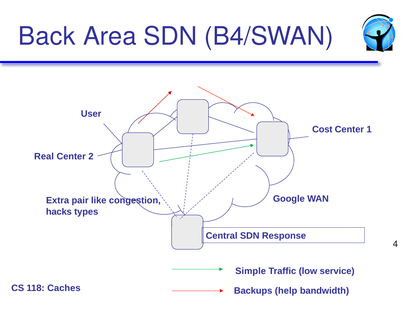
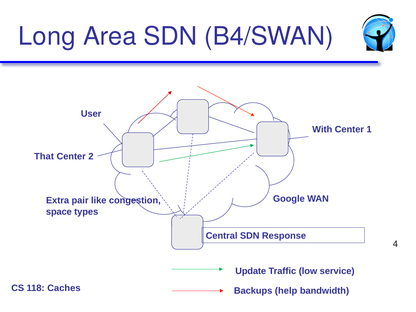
Back: Back -> Long
Cost: Cost -> With
Real: Real -> That
hacks: hacks -> space
Simple: Simple -> Update
